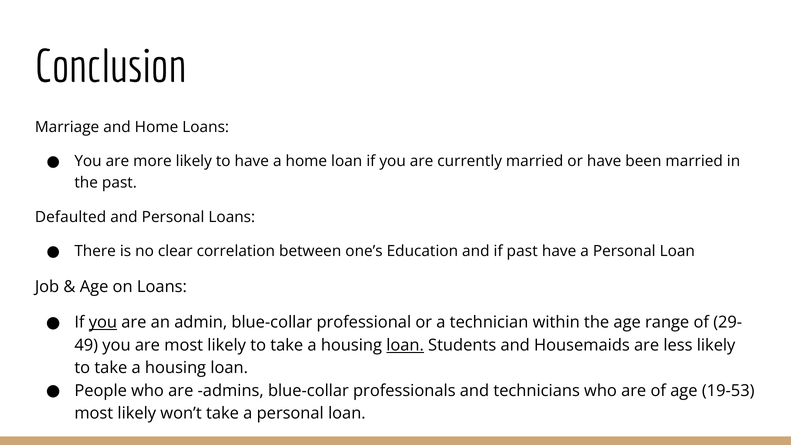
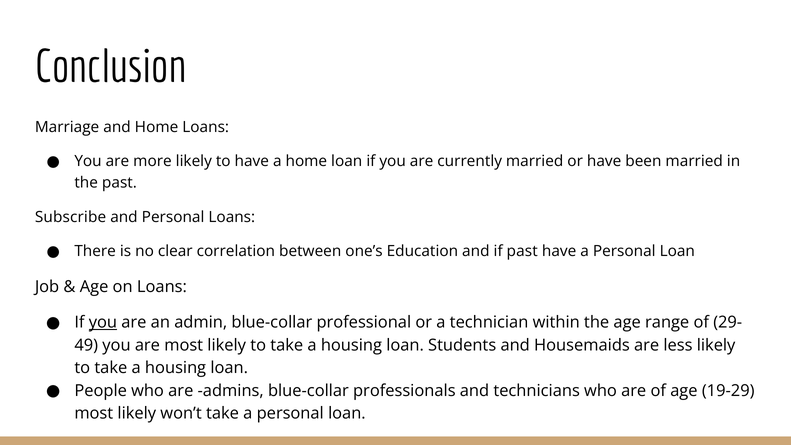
Defaulted: Defaulted -> Subscribe
loan at (405, 345) underline: present -> none
19-53: 19-53 -> 19-29
